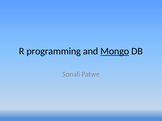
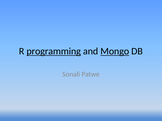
programming underline: none -> present
